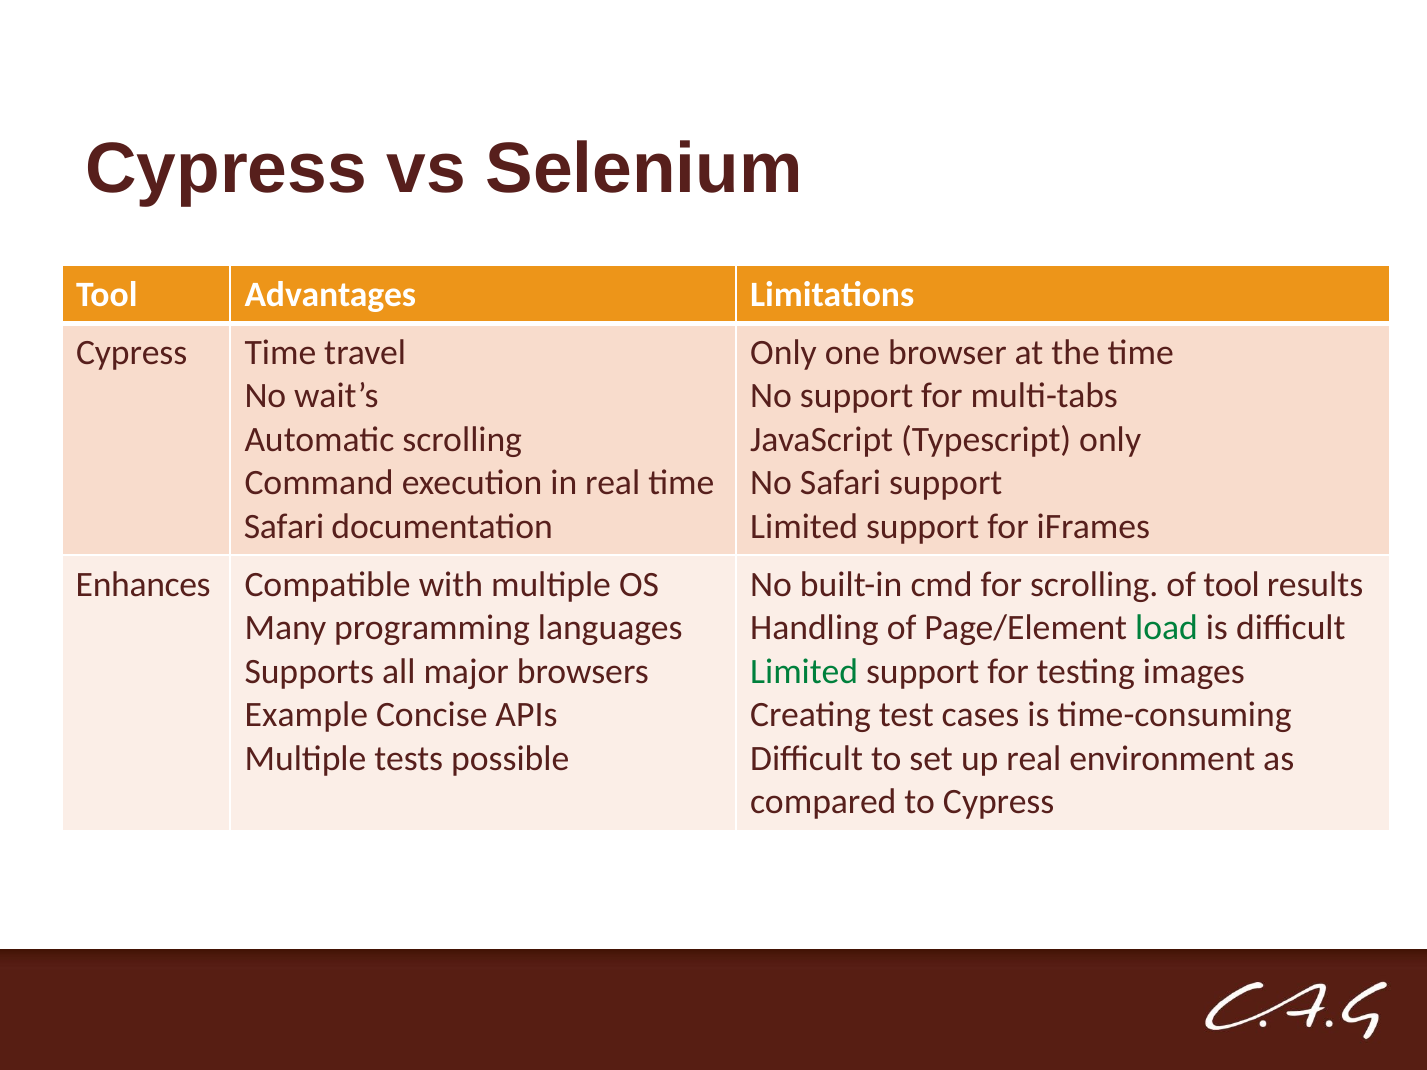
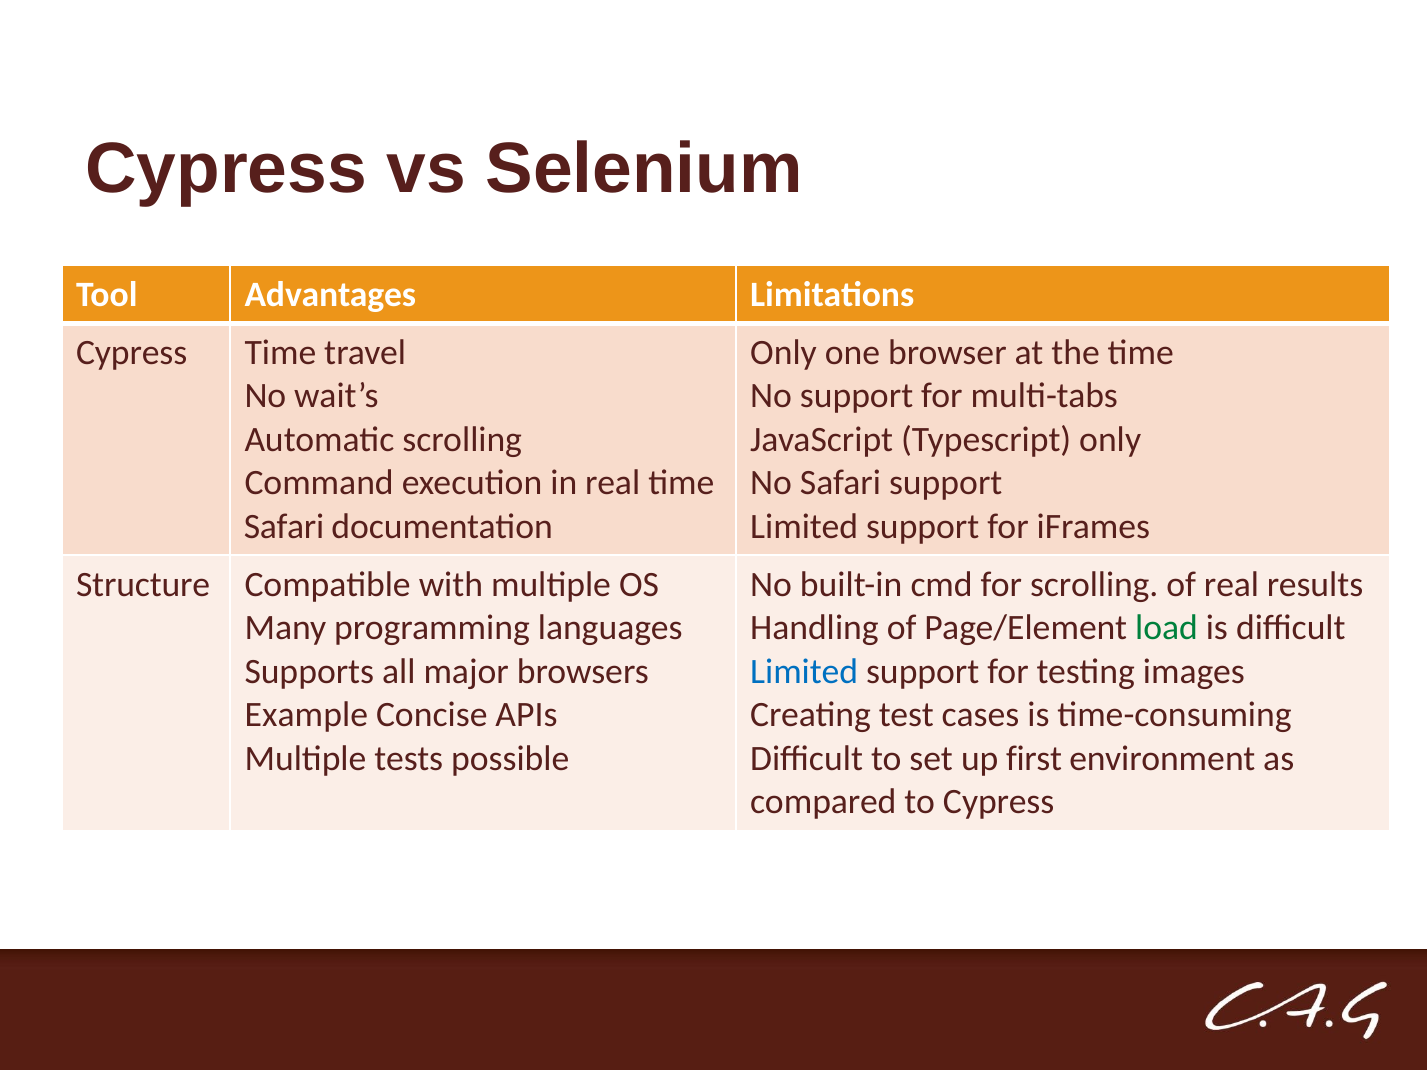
Enhances: Enhances -> Structure
of tool: tool -> real
Limited at (804, 672) colour: green -> blue
up real: real -> first
